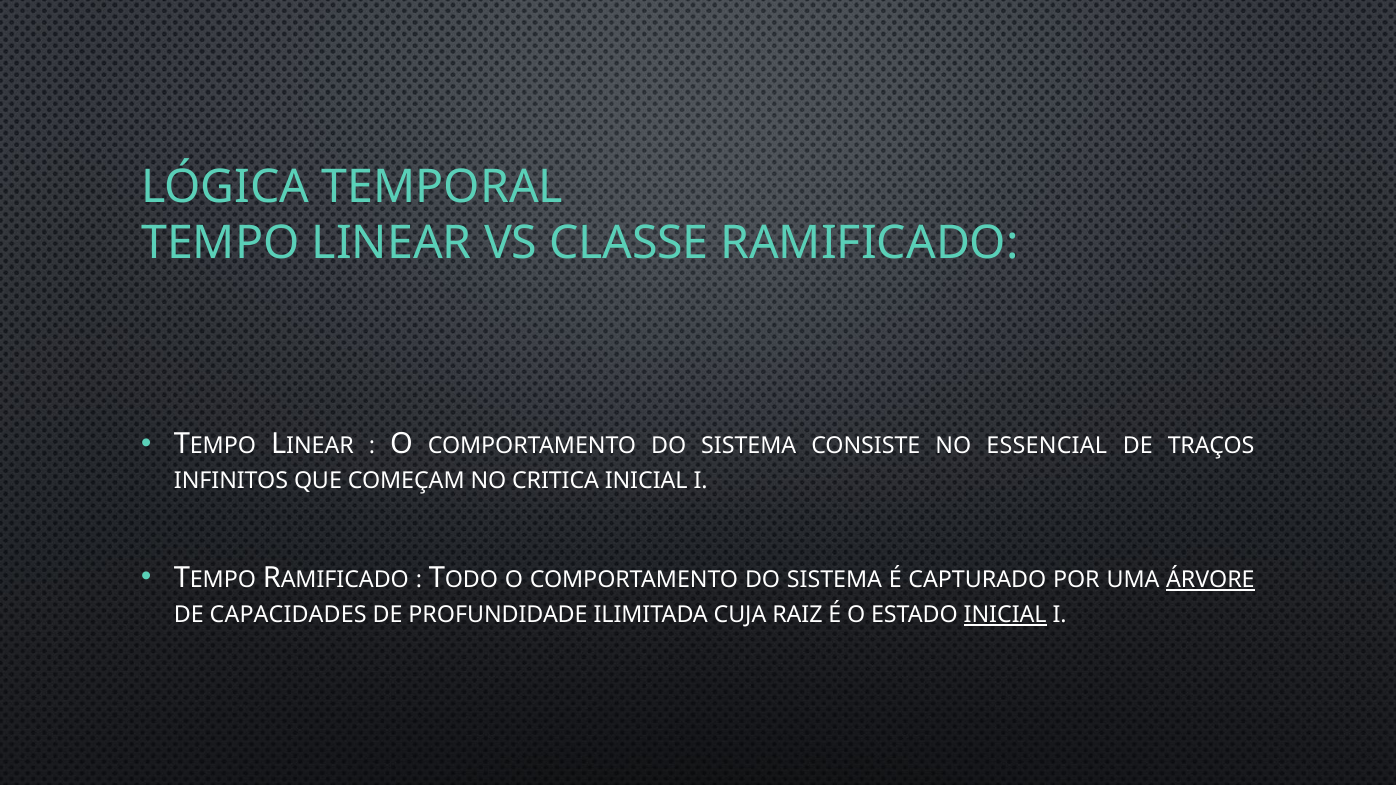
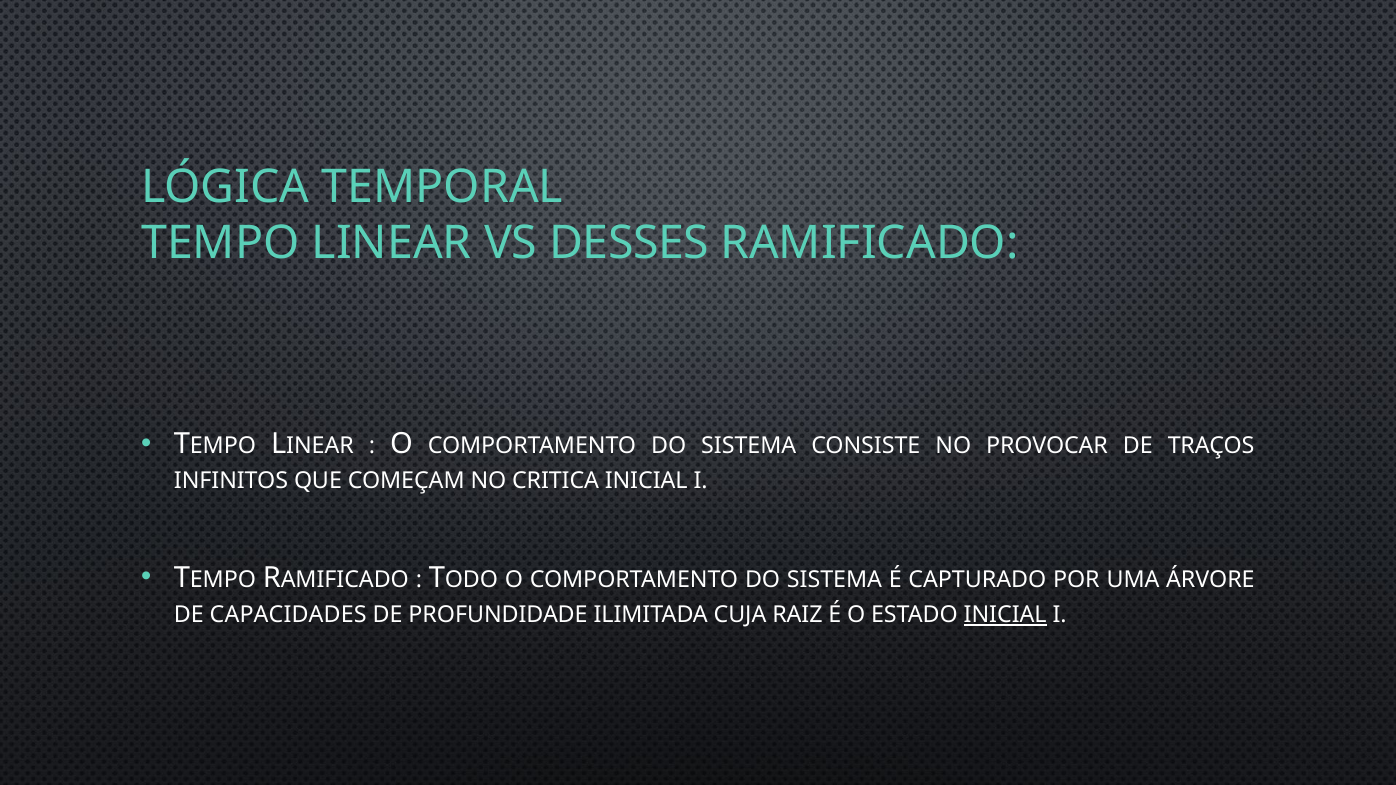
CLASSE: CLASSE -> DESSES
ESSENCIAL: ESSENCIAL -> PROVOCAR
ÁRVORE underline: present -> none
